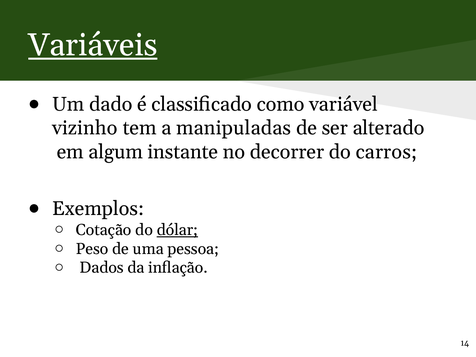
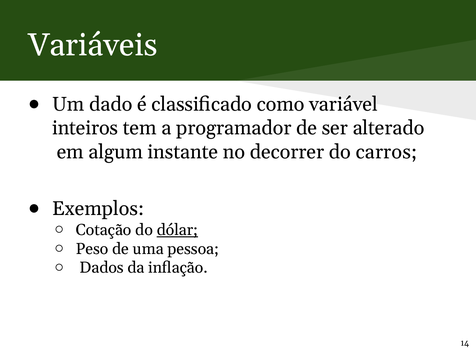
Variáveis underline: present -> none
vizinho: vizinho -> inteiros
manipuladas: manipuladas -> programador
